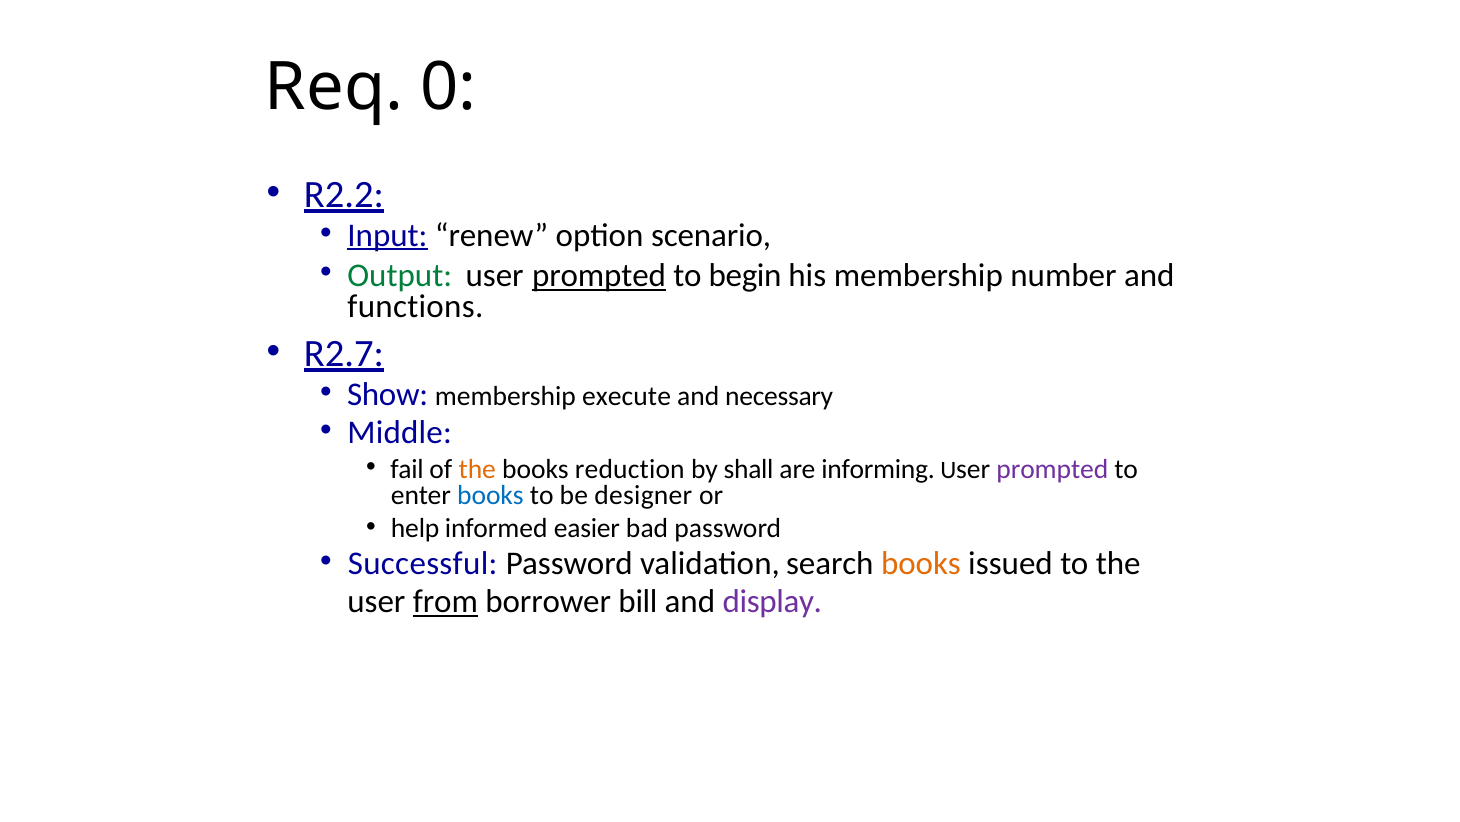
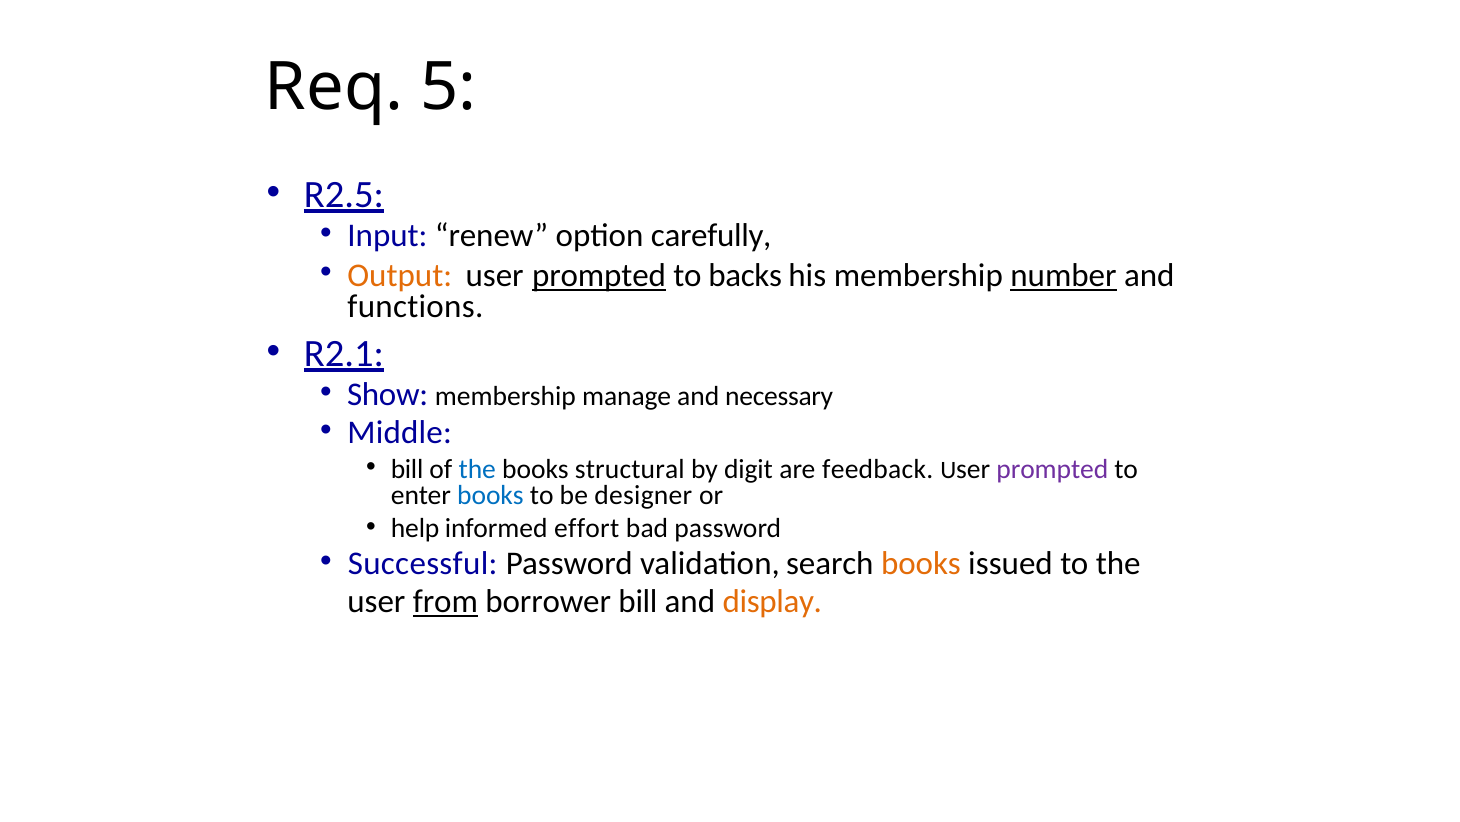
0: 0 -> 5
R2.2: R2.2 -> R2.5
Input underline: present -> none
scenario: scenario -> carefully
Output colour: green -> orange
begin: begin -> backs
number underline: none -> present
R2.7: R2.7 -> R2.1
execute: execute -> manage
fail at (407, 469): fail -> bill
the at (477, 469) colour: orange -> blue
reduction: reduction -> structural
shall: shall -> digit
informing: informing -> feedback
easier: easier -> effort
display colour: purple -> orange
